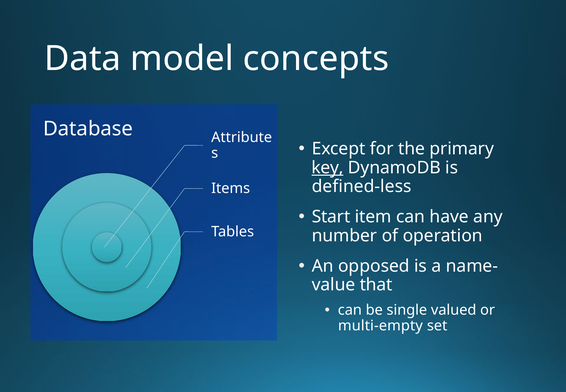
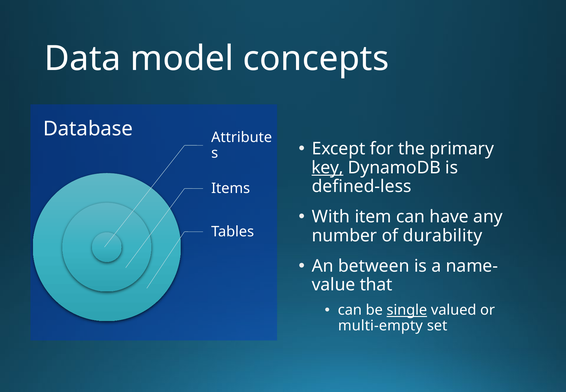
Start: Start -> With
operation: operation -> durability
opposed: opposed -> between
single underline: none -> present
